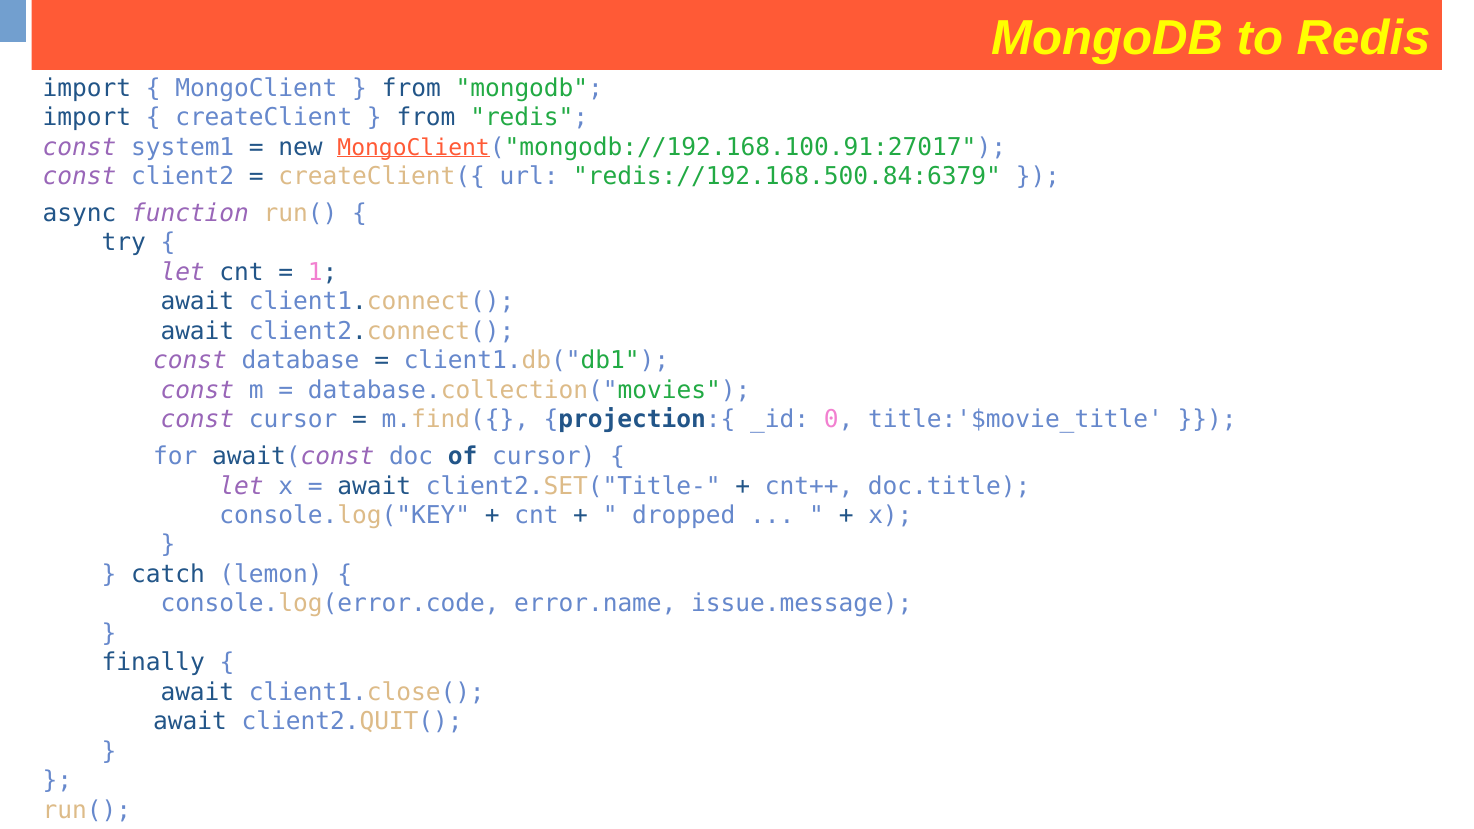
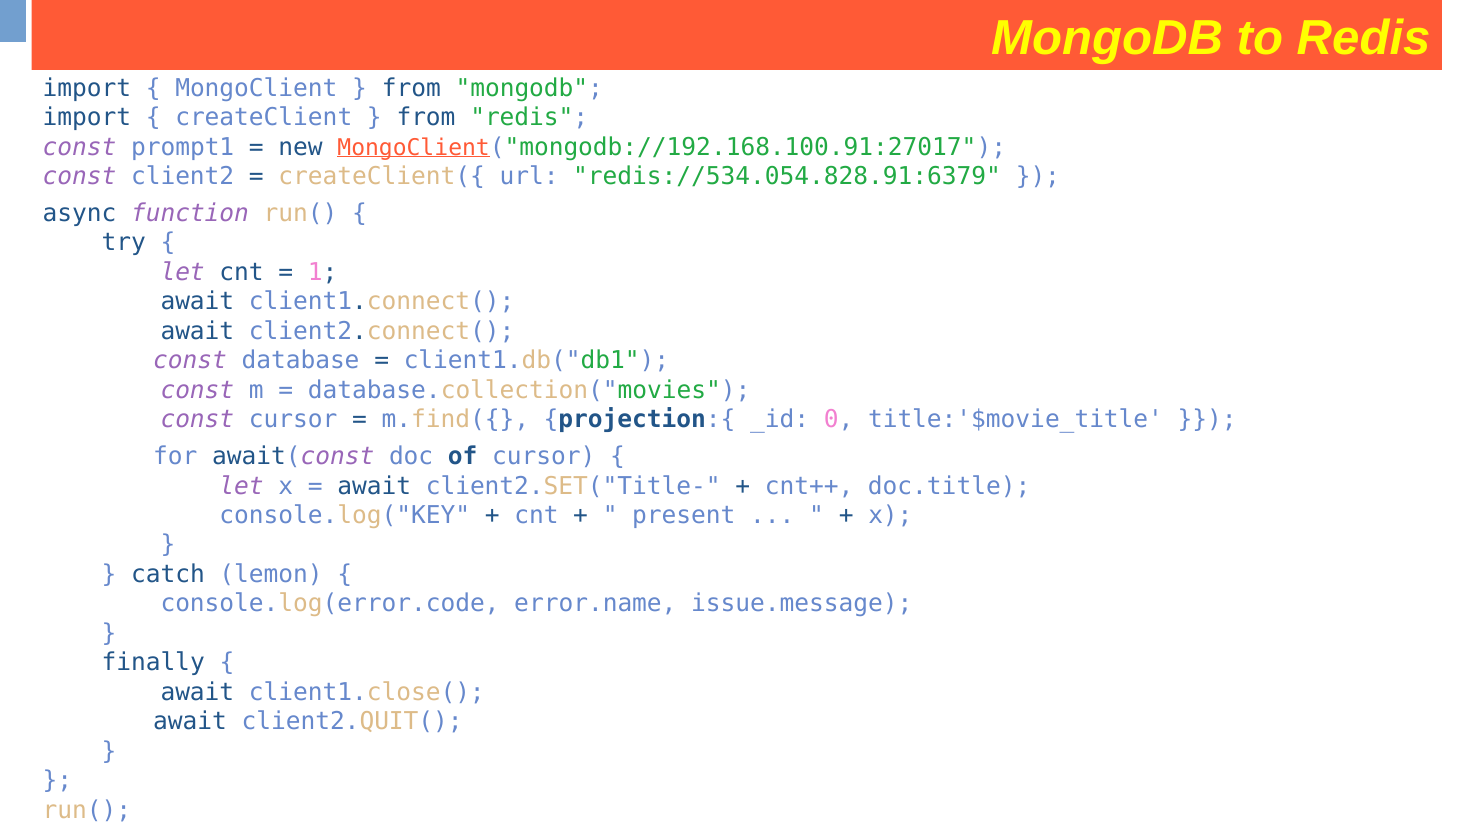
system1: system1 -> prompt1
redis://192.168.500.84:6379: redis://192.168.500.84:6379 -> redis://534.054.828.91:6379
dropped: dropped -> present
